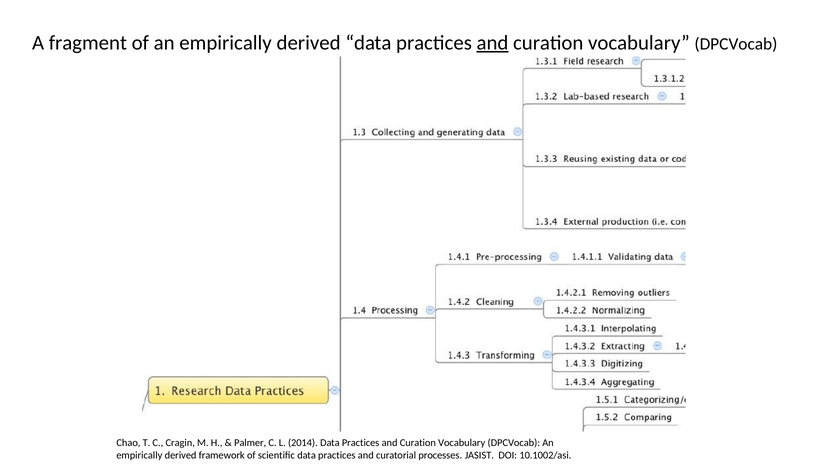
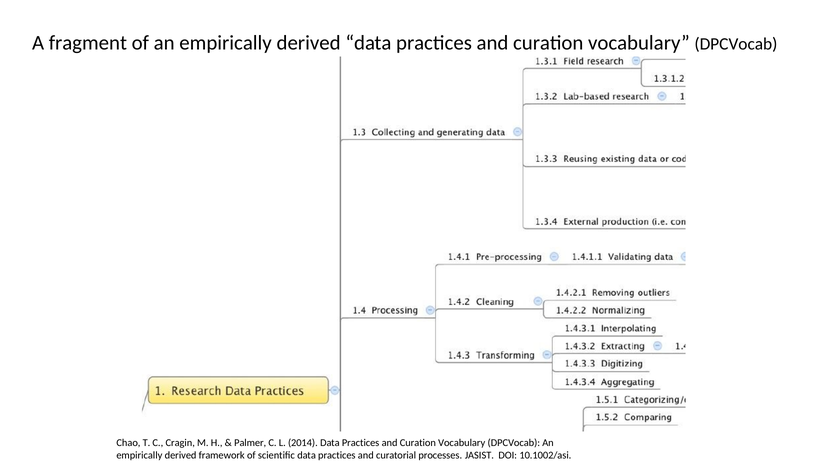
and at (493, 43) underline: present -> none
